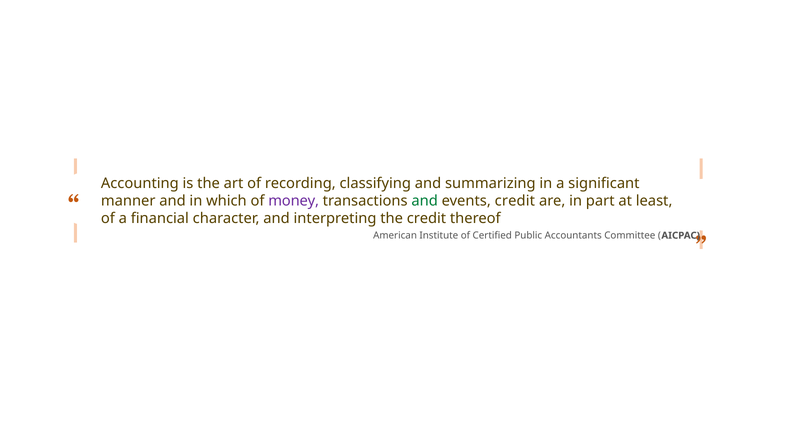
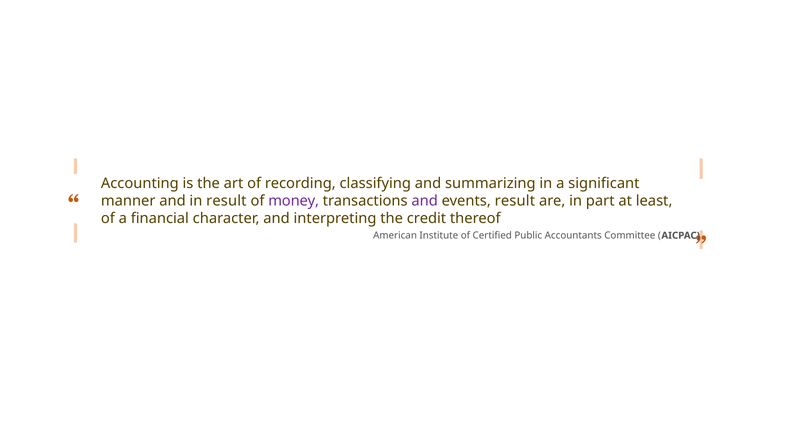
in which: which -> result
and at (425, 201) colour: green -> purple
events credit: credit -> result
